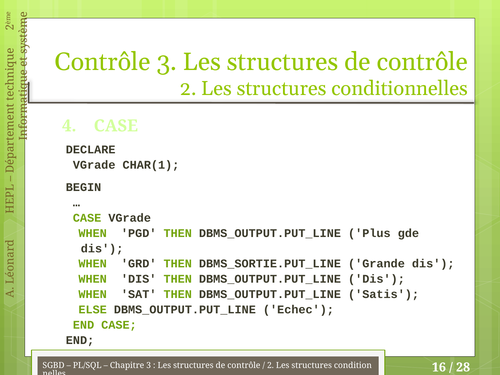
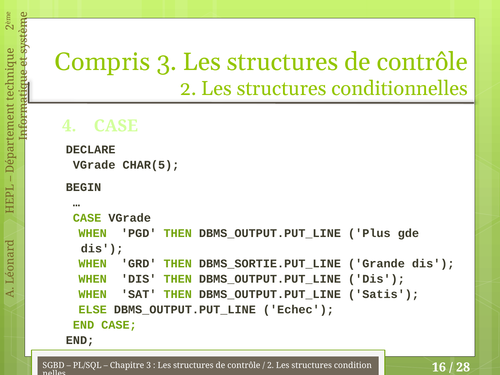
Contrôle at (103, 62): Contrôle -> Compris
CHAR(1: CHAR(1 -> CHAR(5
